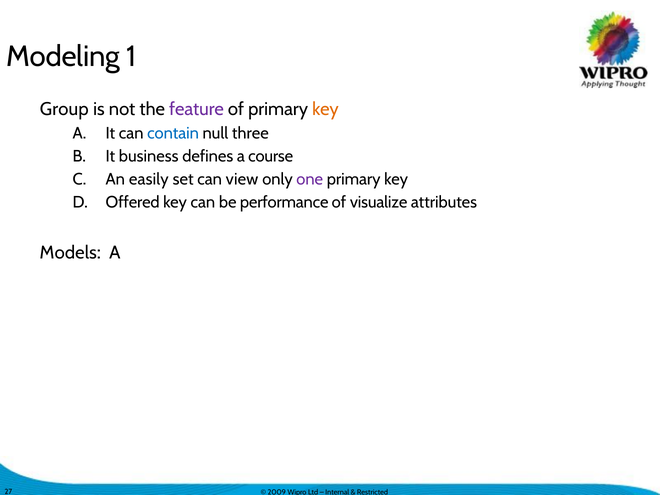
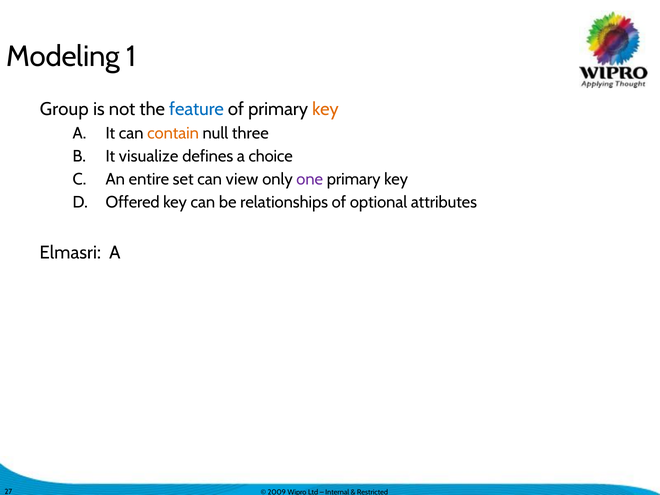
feature colour: purple -> blue
contain colour: blue -> orange
business: business -> visualize
course: course -> choice
easily: easily -> entire
performance: performance -> relationships
visualize: visualize -> optional
Models: Models -> Elmasri
